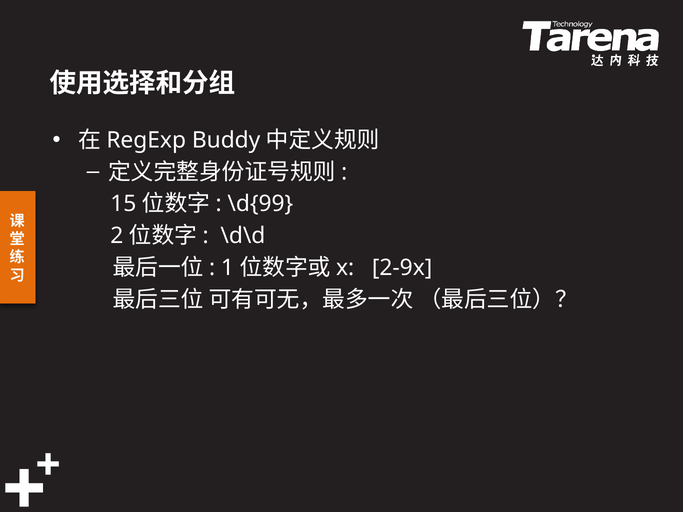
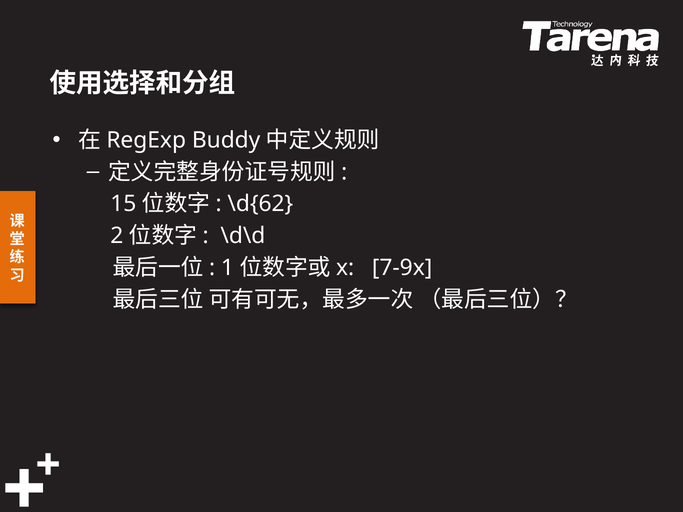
\d{99: \d{99 -> \d{62
2-9x: 2-9x -> 7-9x
